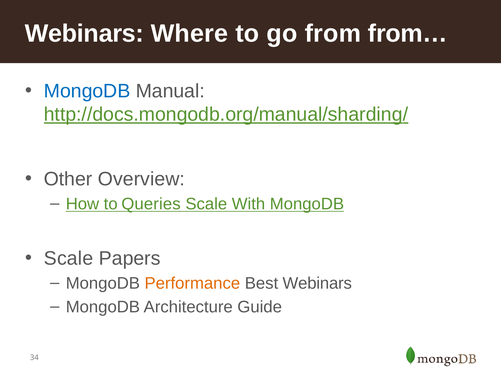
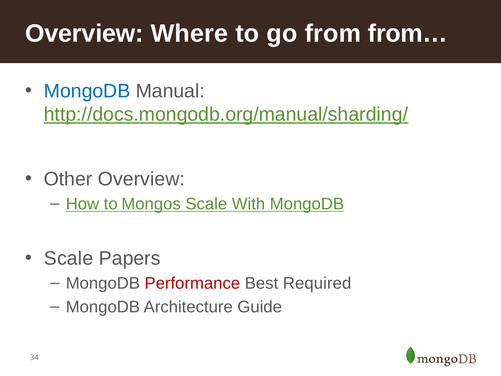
Webinars at (84, 34): Webinars -> Overview
Queries: Queries -> Mongos
Performance colour: orange -> red
Best Webinars: Webinars -> Required
